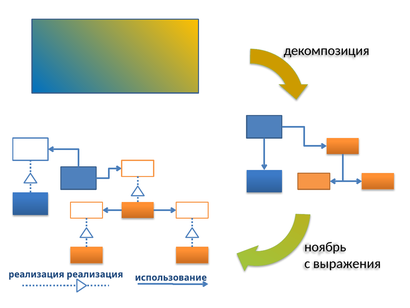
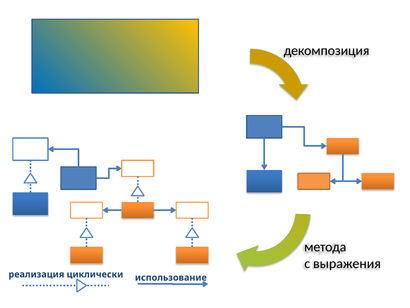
ноябрь: ноябрь -> метода
реализация реализация: реализация -> циклически
